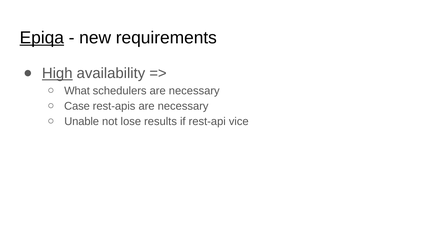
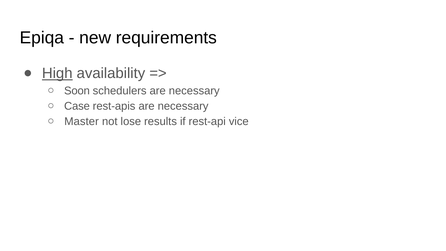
Epiqa underline: present -> none
What: What -> Soon
Unable: Unable -> Master
